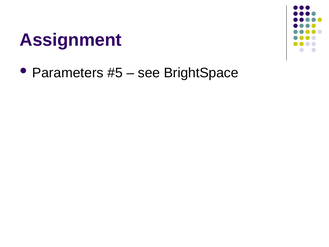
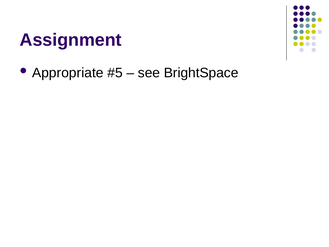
Parameters: Parameters -> Appropriate
